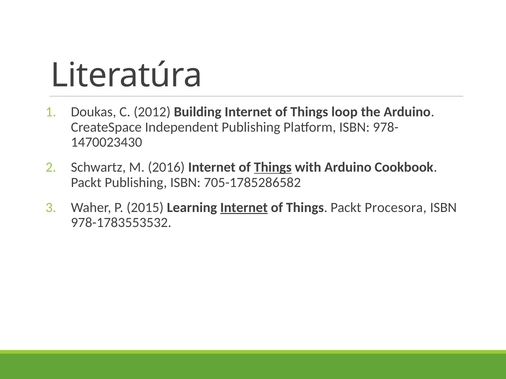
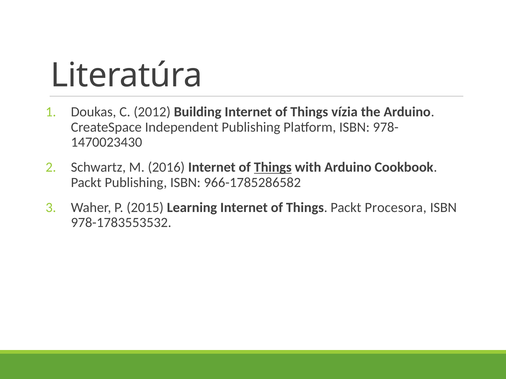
loop: loop -> vízia
705-1785286582: 705-1785286582 -> 966-1785286582
Internet at (244, 208) underline: present -> none
